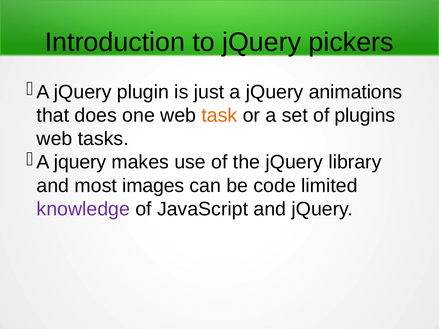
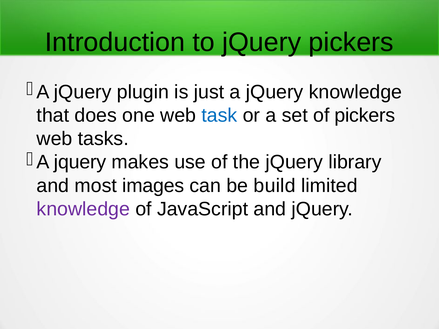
jQuery animations: animations -> knowledge
task colour: orange -> blue
of plugins: plugins -> pickers
code: code -> build
